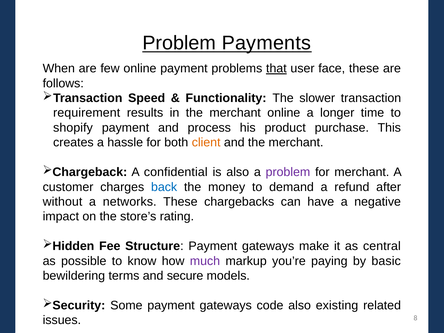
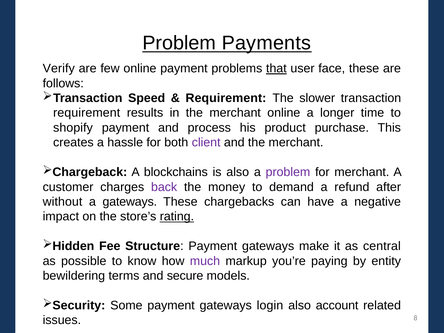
When: When -> Verify
Functionality at (226, 98): Functionality -> Requirement
client colour: orange -> purple
confidential: confidential -> blockchains
back colour: blue -> purple
a networks: networks -> gateways
rating underline: none -> present
basic: basic -> entity
code: code -> login
existing: existing -> account
